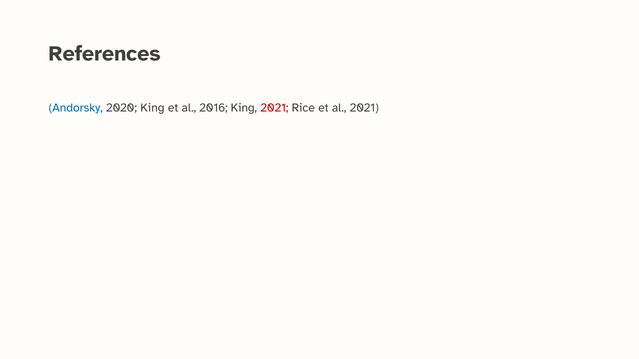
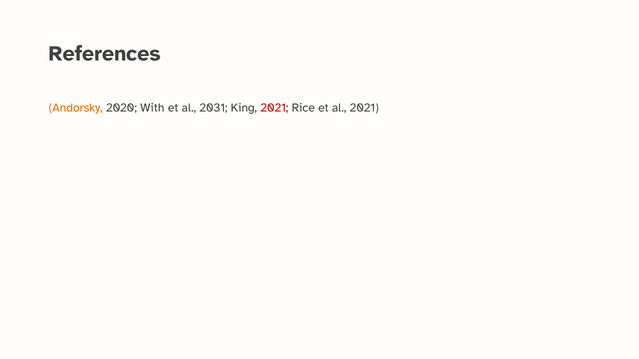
Andorsky colour: blue -> orange
2020 King: King -> With
2016: 2016 -> 2031
